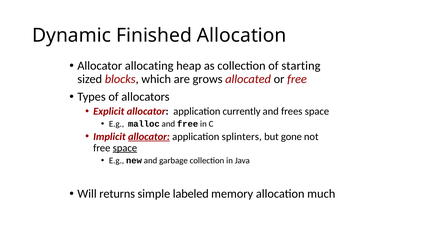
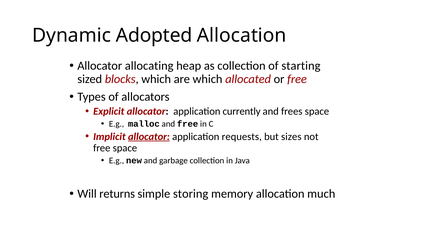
Finished: Finished -> Adopted
are grows: grows -> which
splinters: splinters -> requests
gone: gone -> sizes
space at (125, 148) underline: present -> none
labeled: labeled -> storing
